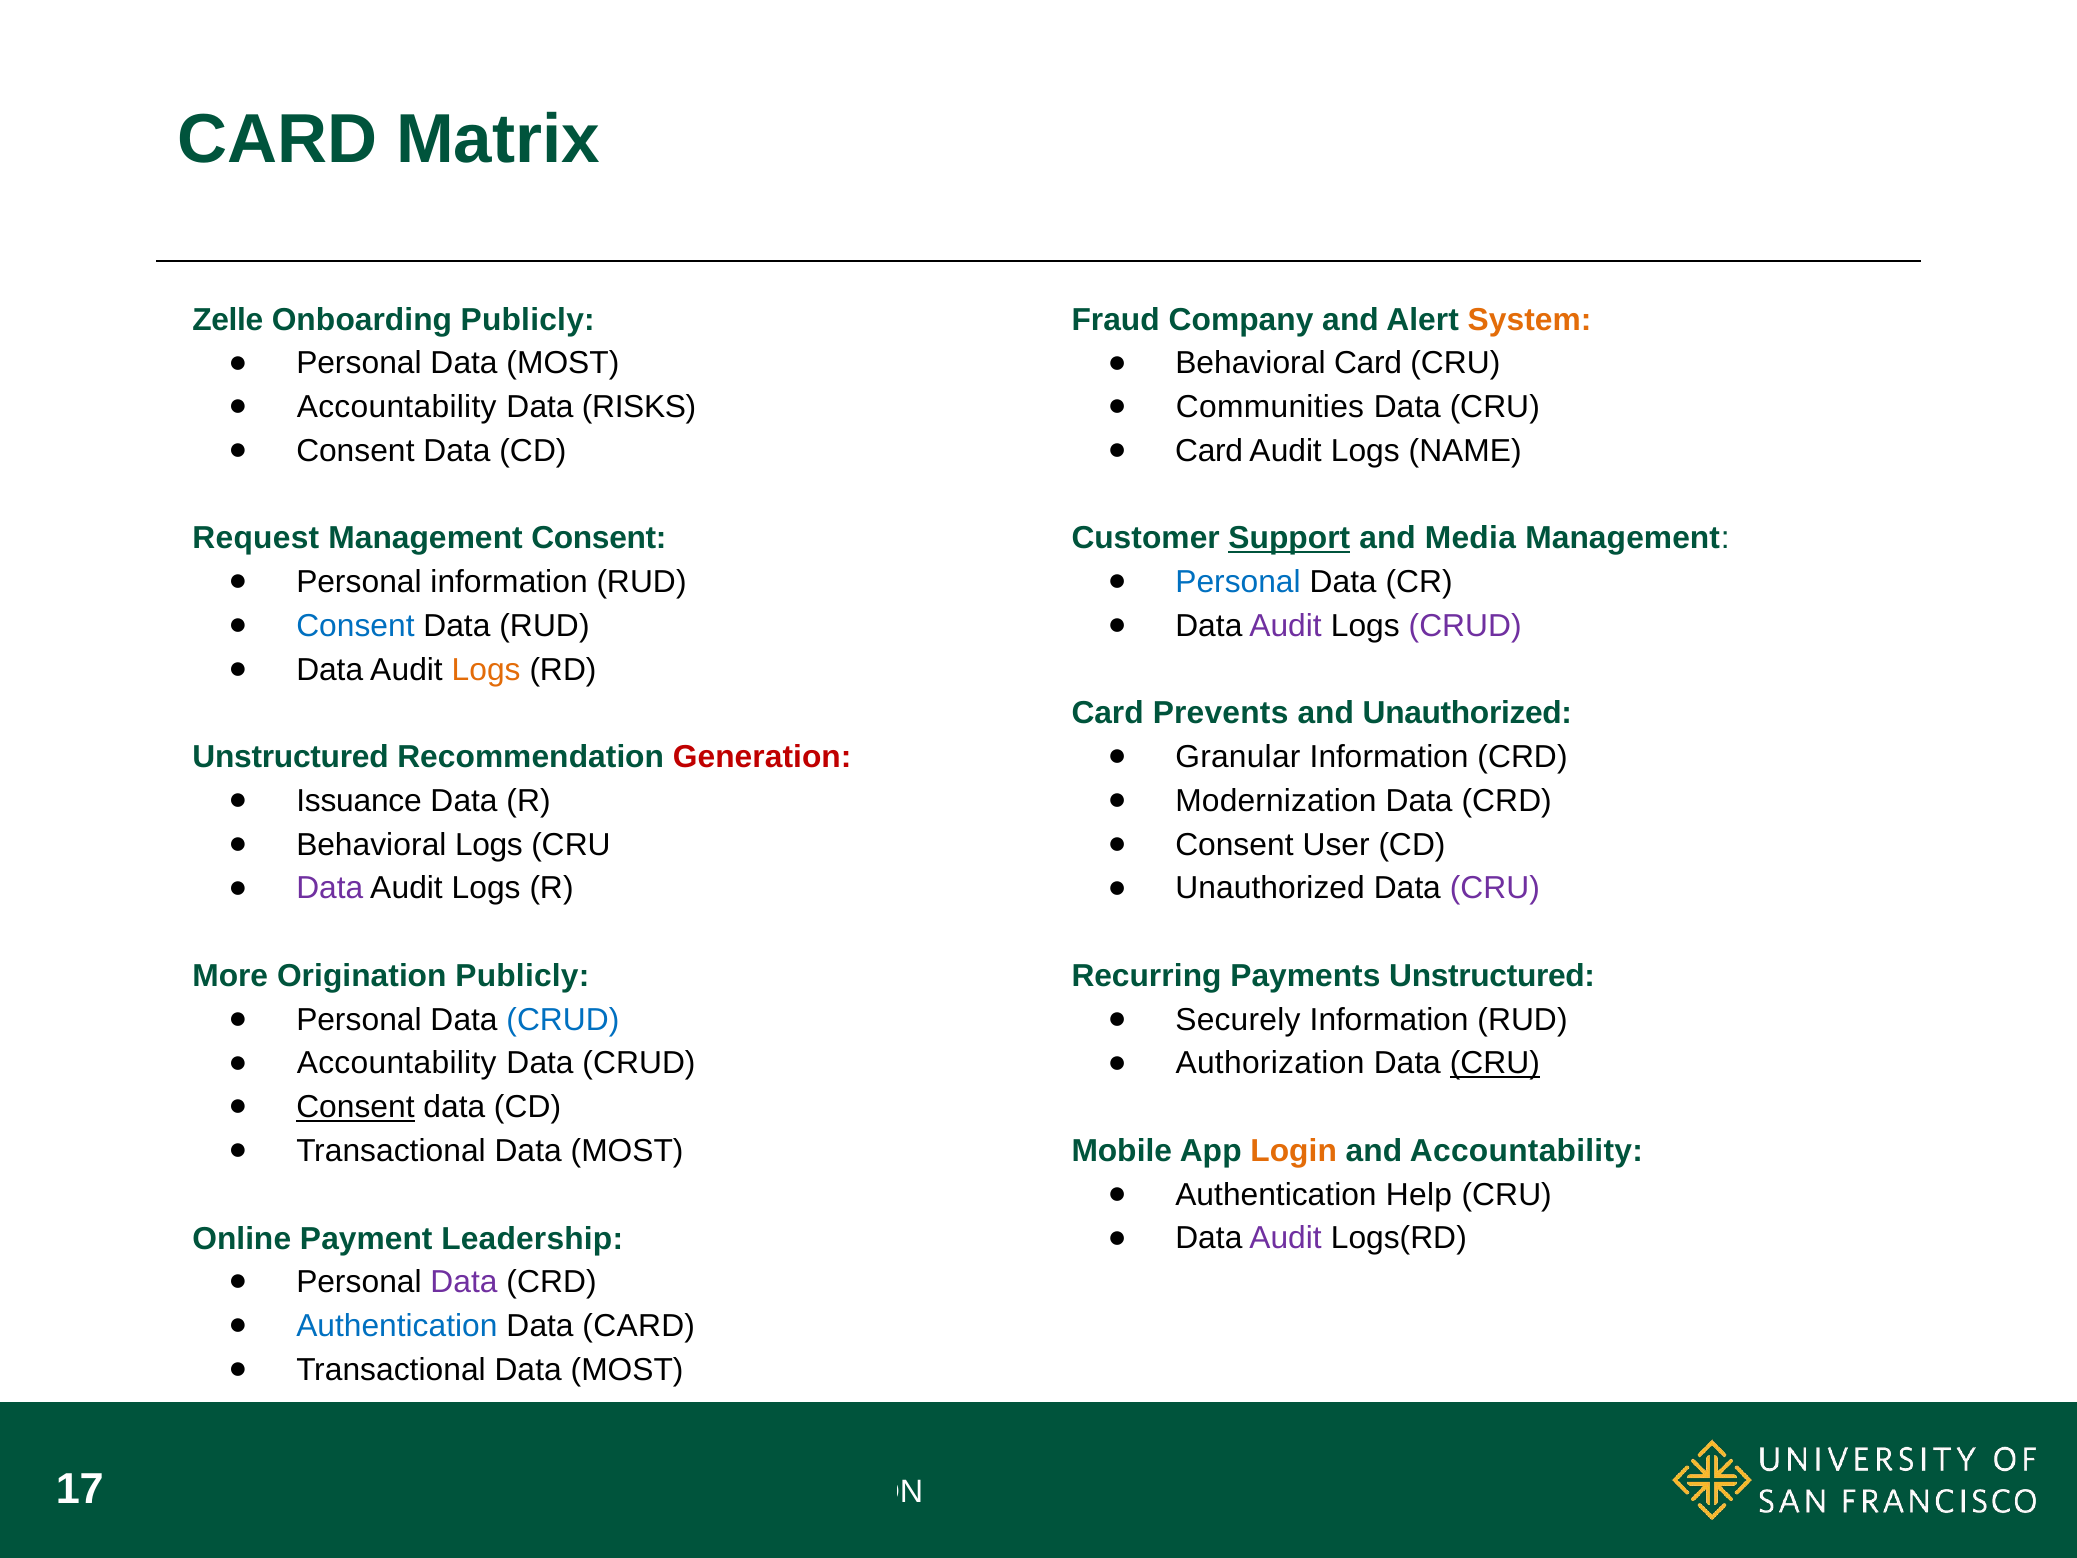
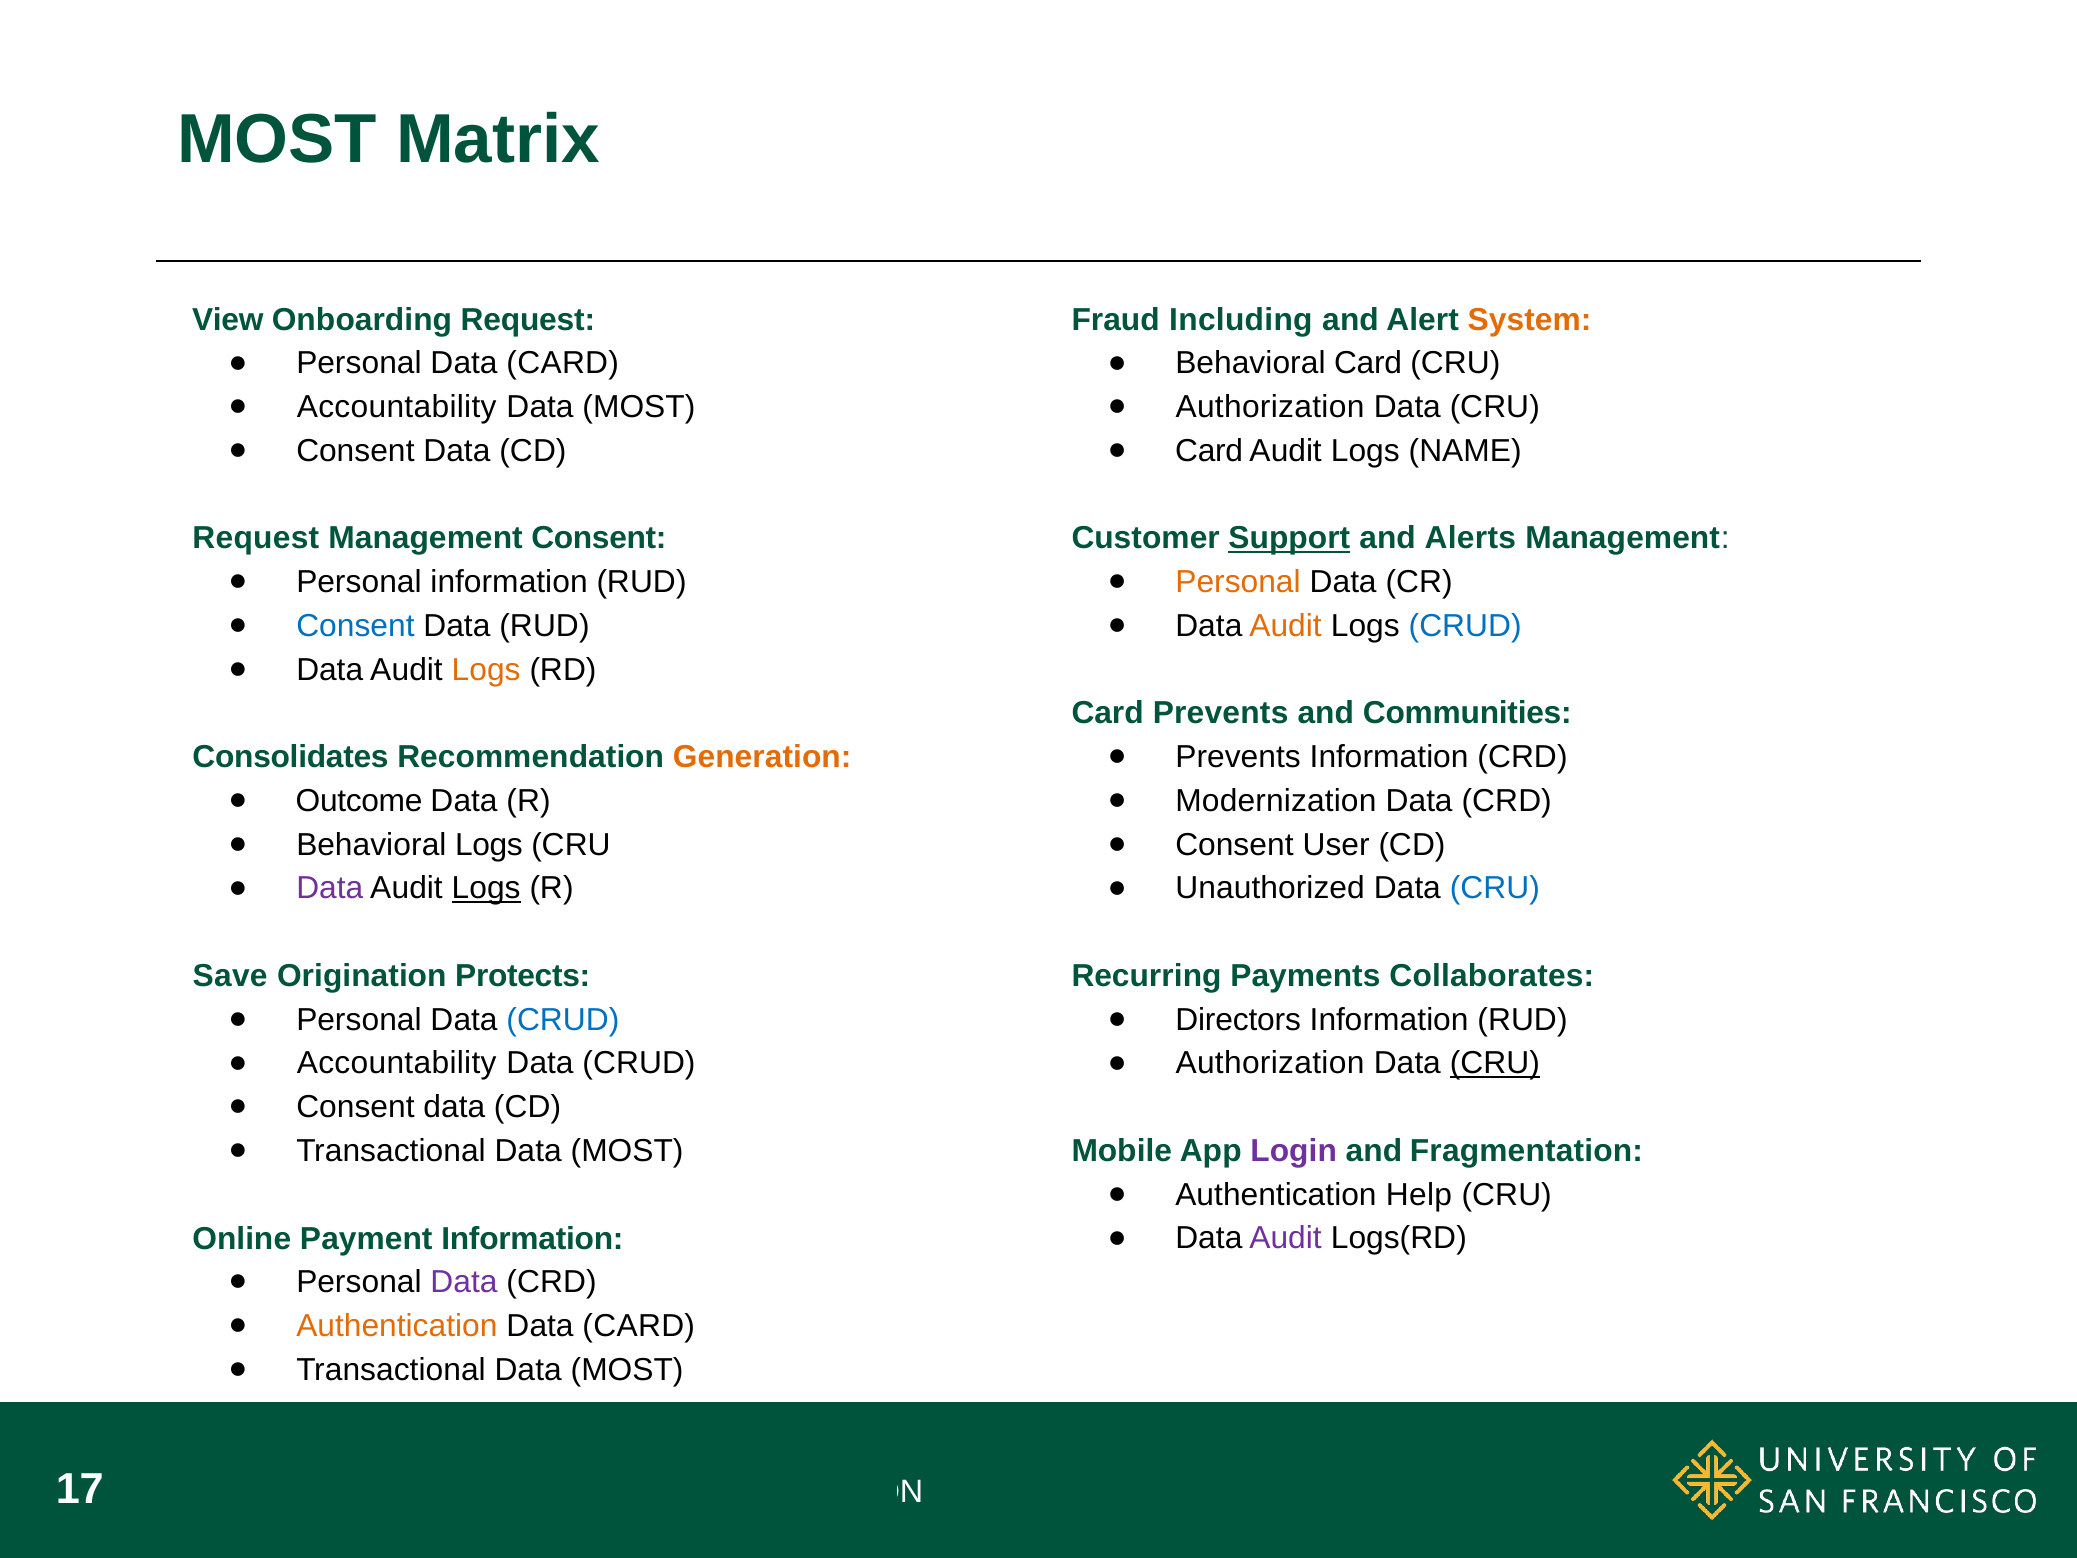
CARD at (277, 140): CARD -> MOST
Company: Company -> Including
Zelle: Zelle -> View
Onboarding Publicly: Publicly -> Request
Personal Data MOST: MOST -> CARD
Communities at (1270, 407): Communities -> Authorization
RISKS at (639, 407): RISKS -> MOST
Media: Media -> Alerts
Personal at (1238, 582) colour: blue -> orange
Audit at (1286, 626) colour: purple -> orange
CRUD at (1465, 626) colour: purple -> blue
and Unauthorized: Unauthorized -> Communities
Granular at (1238, 757): Granular -> Prevents
Unstructured at (291, 757): Unstructured -> Consolidates
Generation colour: red -> orange
Issuance: Issuance -> Outcome
Logs at (486, 888) underline: none -> present
CRU at (1495, 888) colour: purple -> blue
More: More -> Save
Origination Publicly: Publicly -> Protects
Payments Unstructured: Unstructured -> Collaborates
Securely: Securely -> Directors
Consent at (355, 1107) underline: present -> none
Login colour: orange -> purple
and Accountability: Accountability -> Fragmentation
Payment Leadership: Leadership -> Information
Authentication at (397, 1326) colour: blue -> orange
